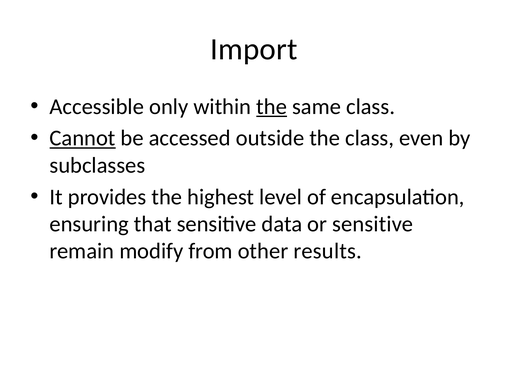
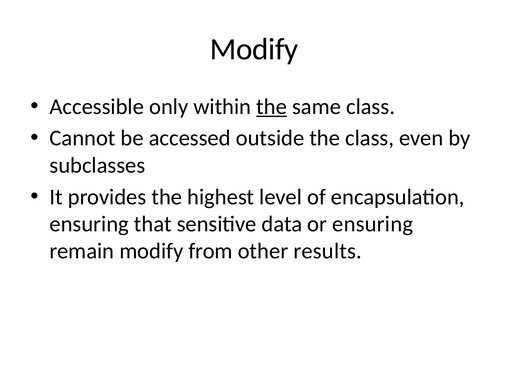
Import at (254, 49): Import -> Modify
Cannot underline: present -> none
or sensitive: sensitive -> ensuring
